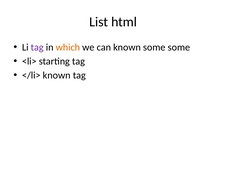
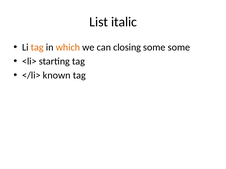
html: html -> italic
tag at (37, 47) colour: purple -> orange
can known: known -> closing
